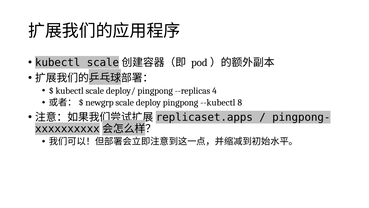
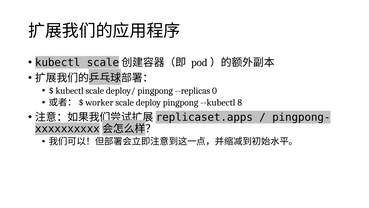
4: 4 -> 0
newgrp: newgrp -> worker
